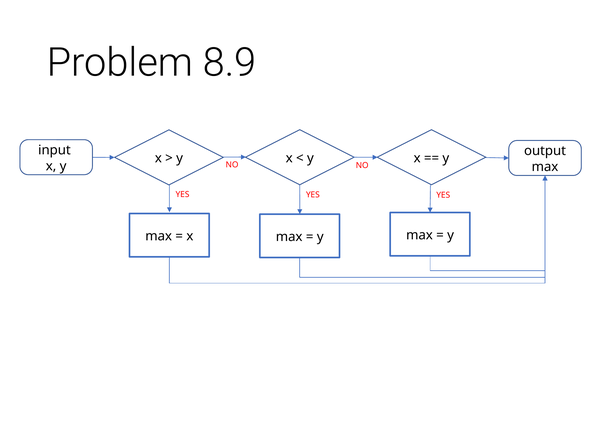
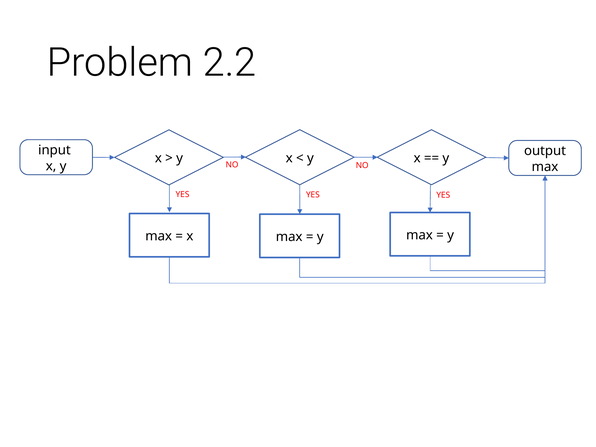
8.9: 8.9 -> 2.2
